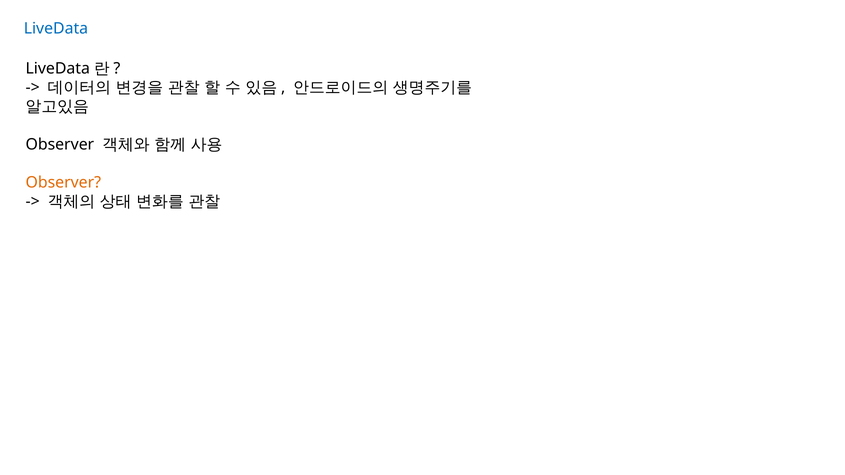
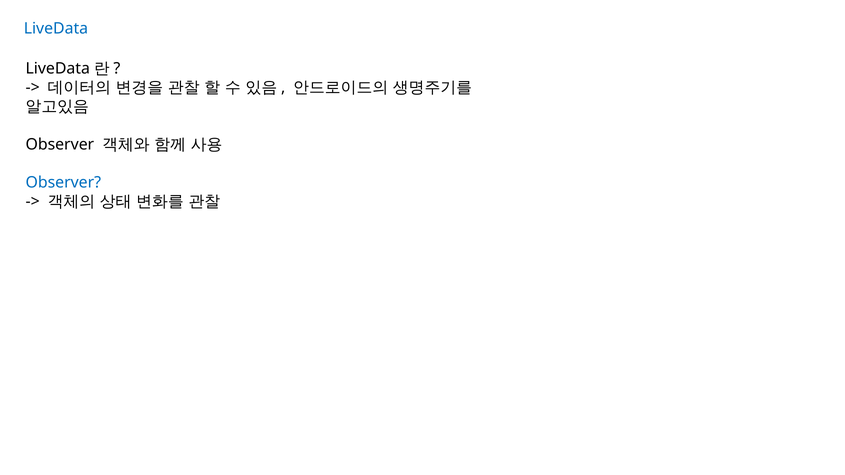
Observer at (63, 183) colour: orange -> blue
